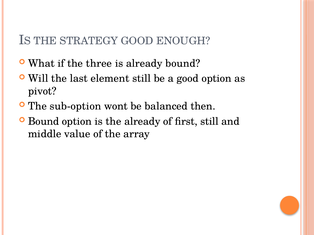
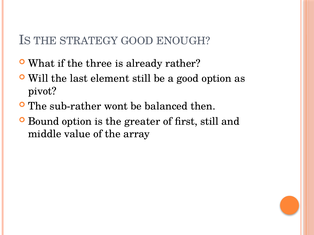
already bound: bound -> rather
sub-option: sub-option -> sub-rather
the already: already -> greater
